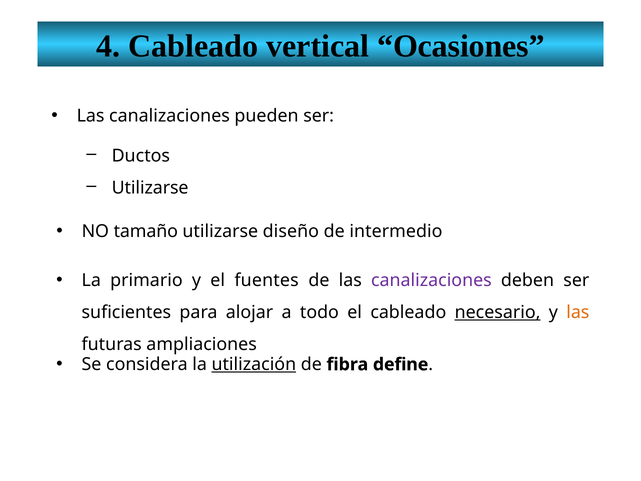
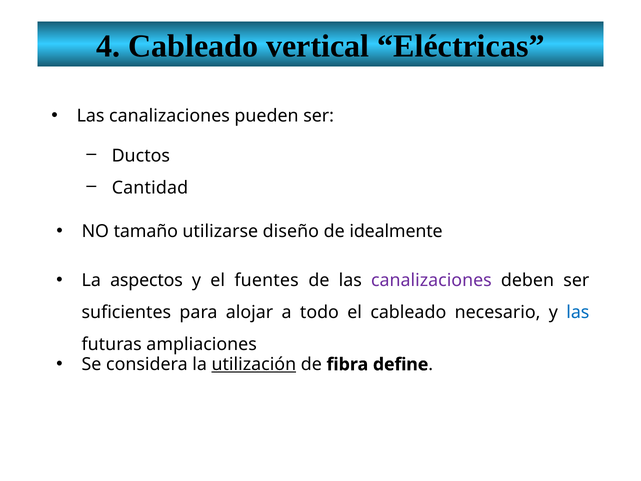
Ocasiones: Ocasiones -> Eléctricas
Utilizarse at (150, 188): Utilizarse -> Cantidad
intermedio: intermedio -> idealmente
primario: primario -> aspectos
necesario underline: present -> none
las at (578, 312) colour: orange -> blue
